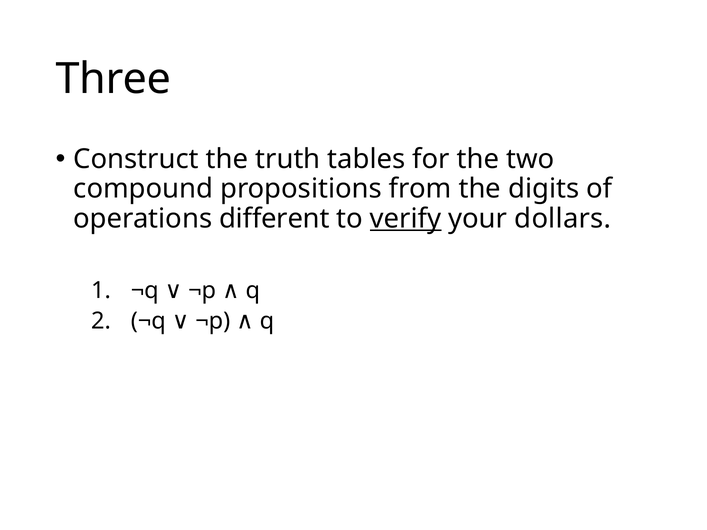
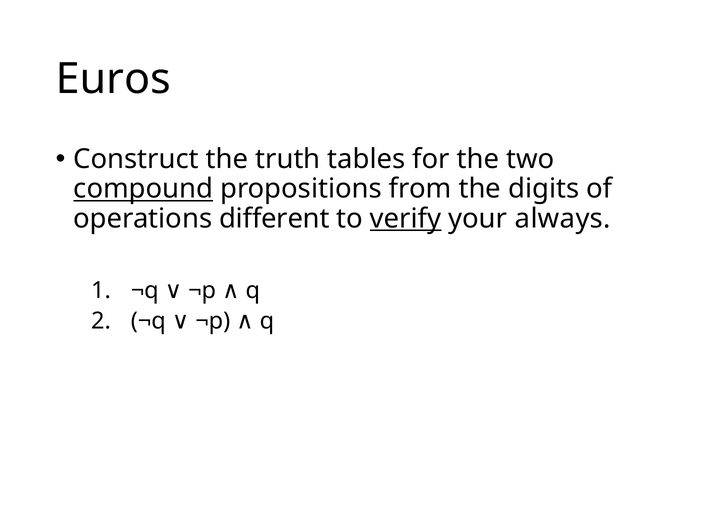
Three: Three -> Euros
compound underline: none -> present
dollars: dollars -> always
